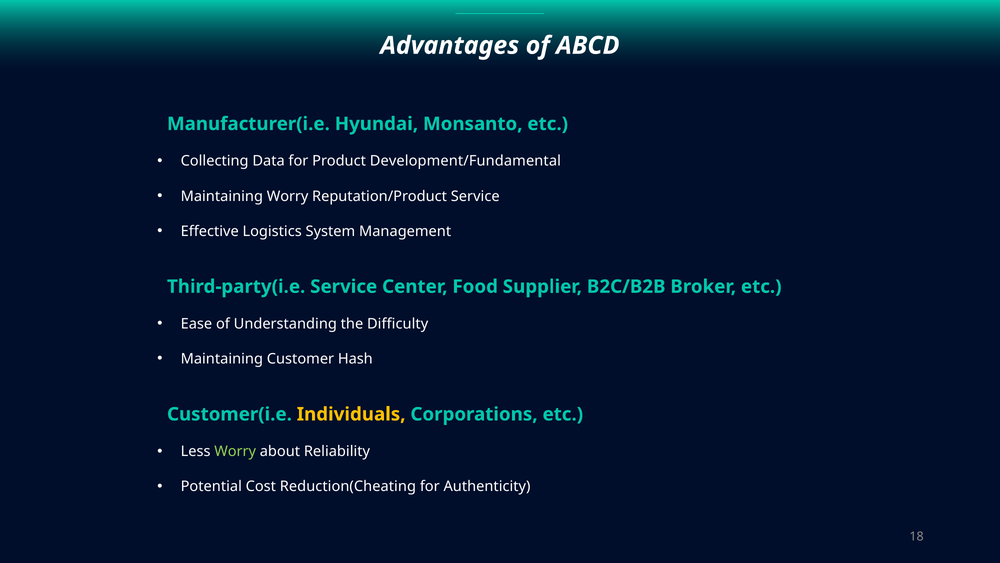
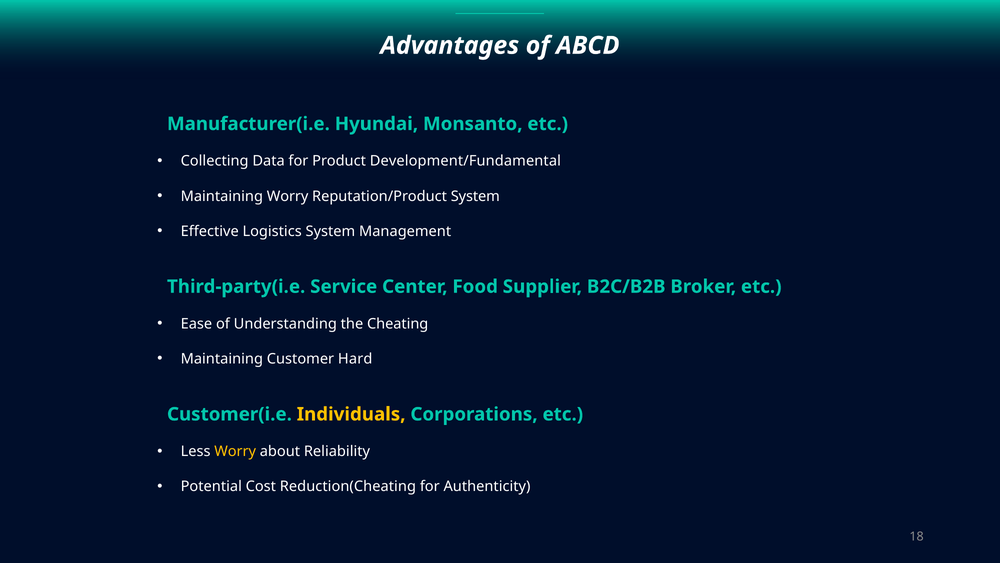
Reputation/Product Service: Service -> System
Difficulty: Difficulty -> Cheating
Hash: Hash -> Hard
Worry at (235, 451) colour: light green -> yellow
